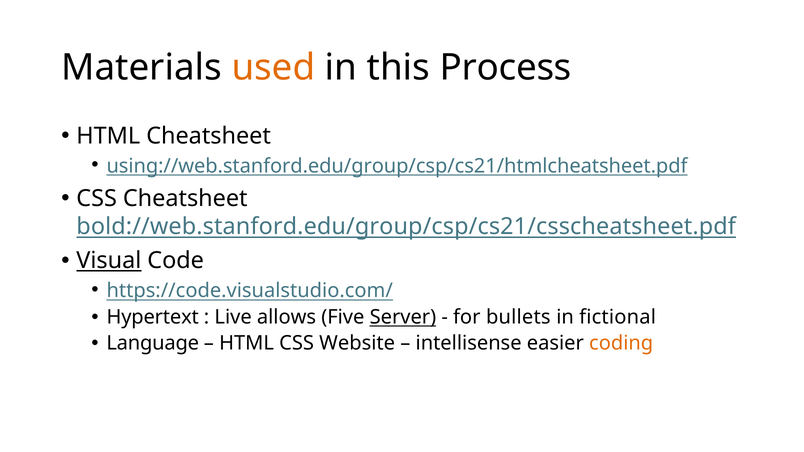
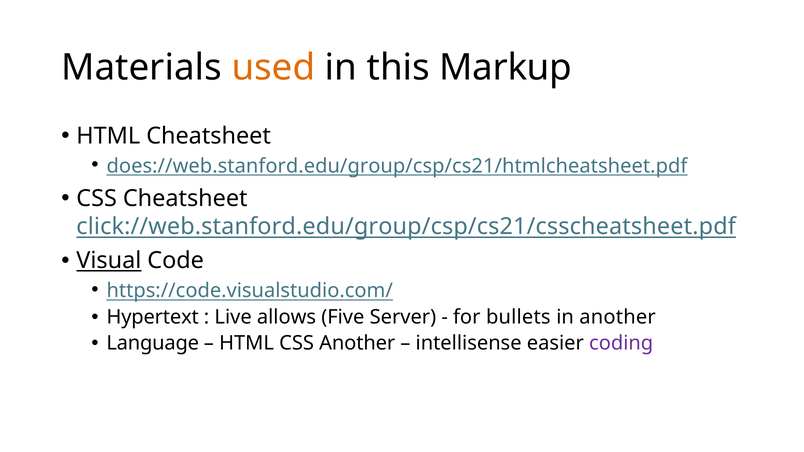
Process: Process -> Markup
using://web.stanford.edu/group/csp/cs21/htmlcheatsheet.pdf: using://web.stanford.edu/group/csp/cs21/htmlcheatsheet.pdf -> does://web.stanford.edu/group/csp/cs21/htmlcheatsheet.pdf
bold://web.stanford.edu/group/csp/cs21/csscheatsheet.pdf: bold://web.stanford.edu/group/csp/cs21/csscheatsheet.pdf -> click://web.stanford.edu/group/csp/cs21/csscheatsheet.pdf
Server underline: present -> none
in fictional: fictional -> another
CSS Website: Website -> Another
coding colour: orange -> purple
